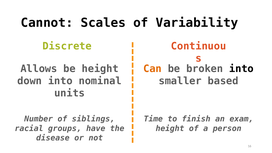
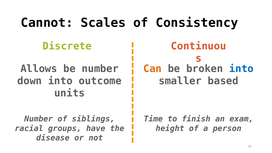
Variability: Variability -> Consistency
be height: height -> number
into at (241, 69) colour: black -> blue
nominal: nominal -> outcome
